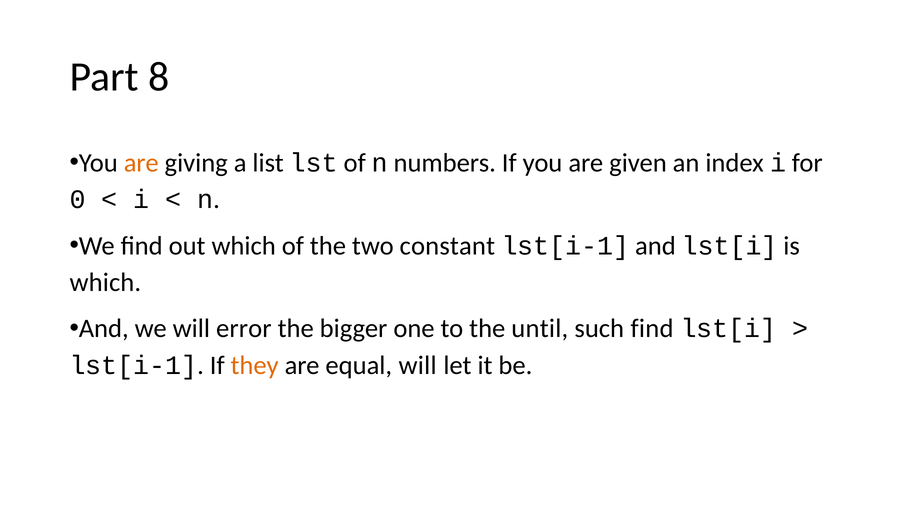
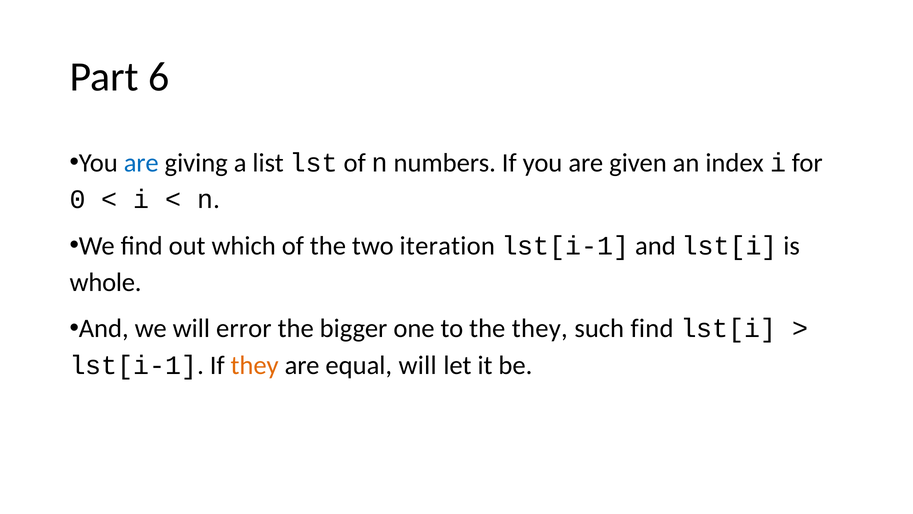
8: 8 -> 6
are at (141, 163) colour: orange -> blue
constant: constant -> iteration
which at (105, 282): which -> whole
the until: until -> they
